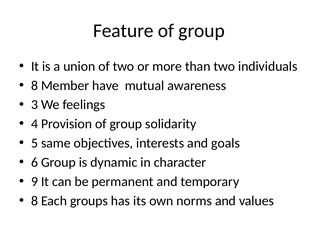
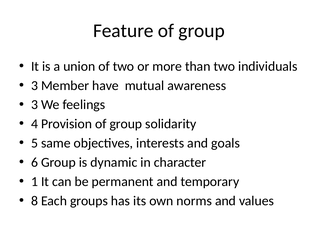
8 at (34, 86): 8 -> 3
9: 9 -> 1
